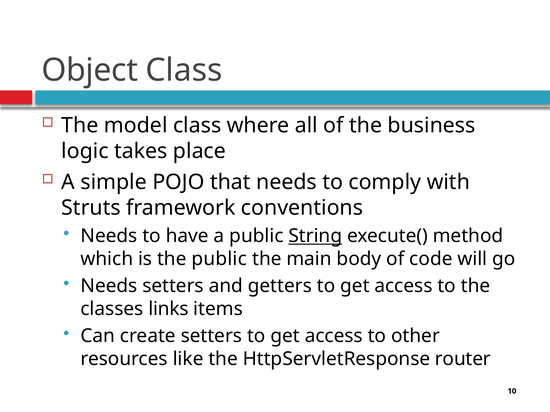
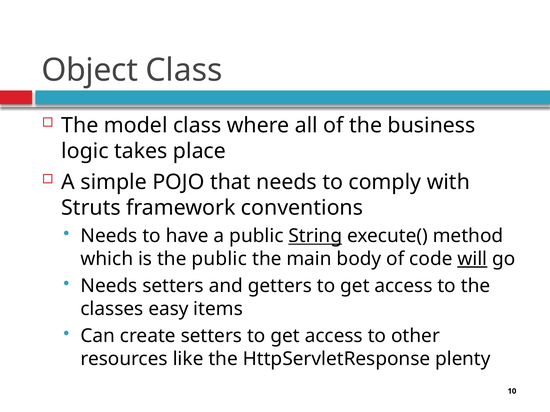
will underline: none -> present
links: links -> easy
router: router -> plenty
